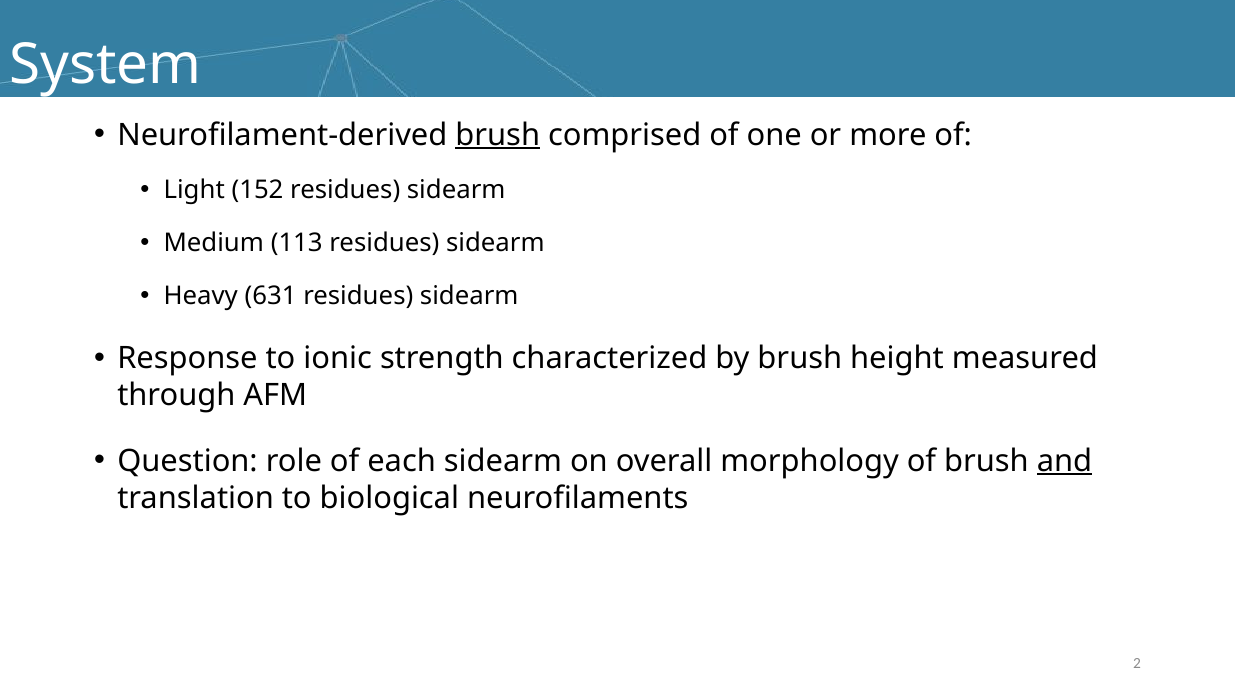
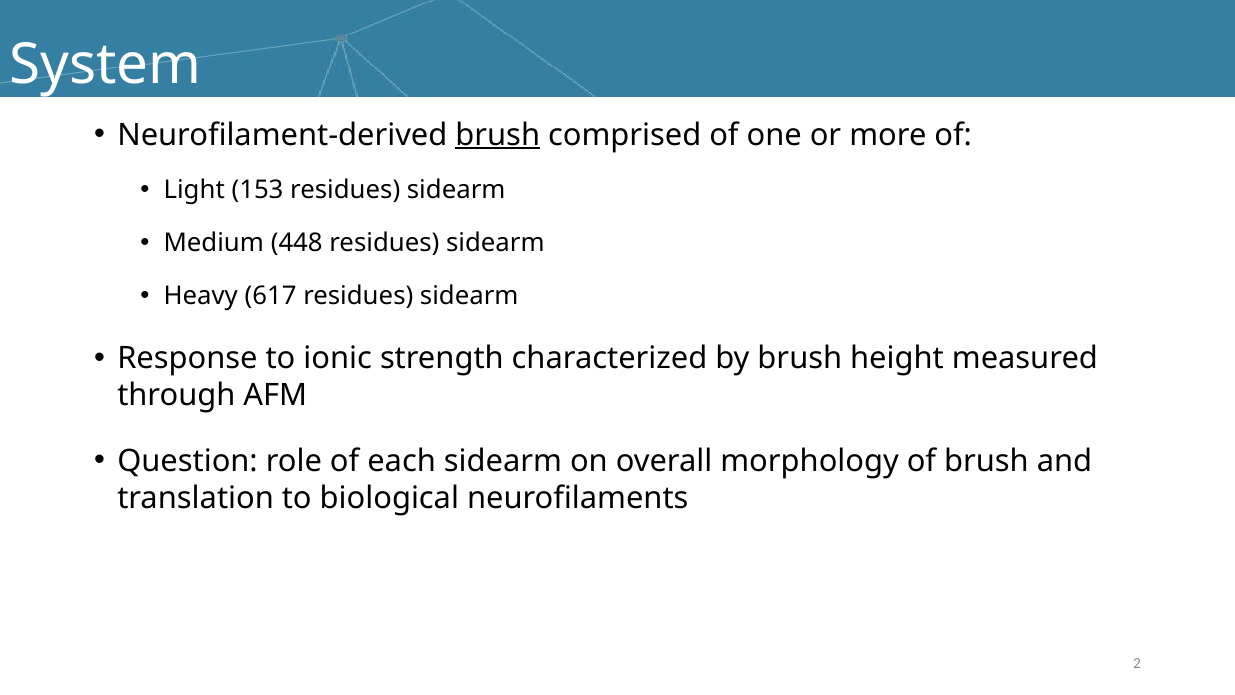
152: 152 -> 153
113: 113 -> 448
631: 631 -> 617
and underline: present -> none
